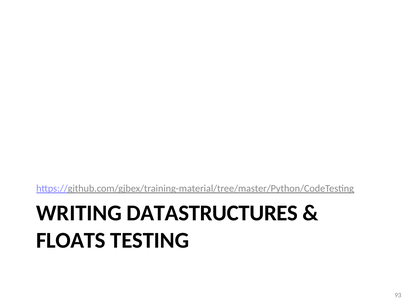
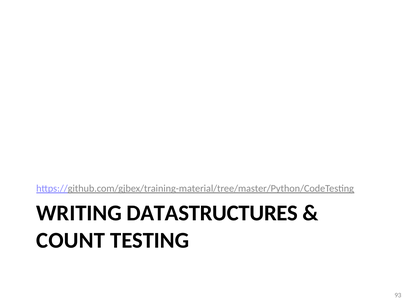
FLOATS: FLOATS -> COUNT
